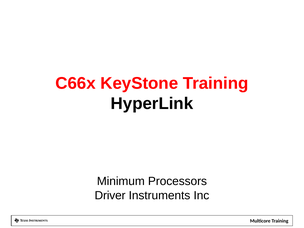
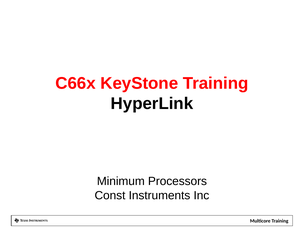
Driver: Driver -> Const
